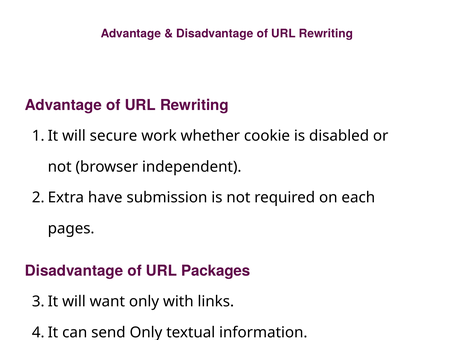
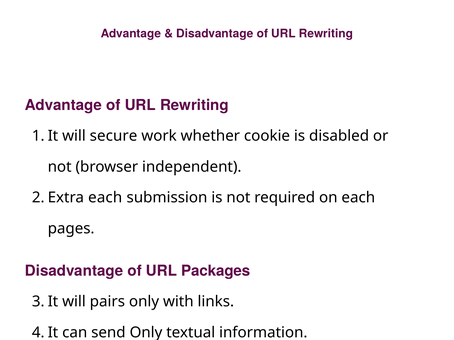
have at (105, 198): have -> each
want: want -> pairs
